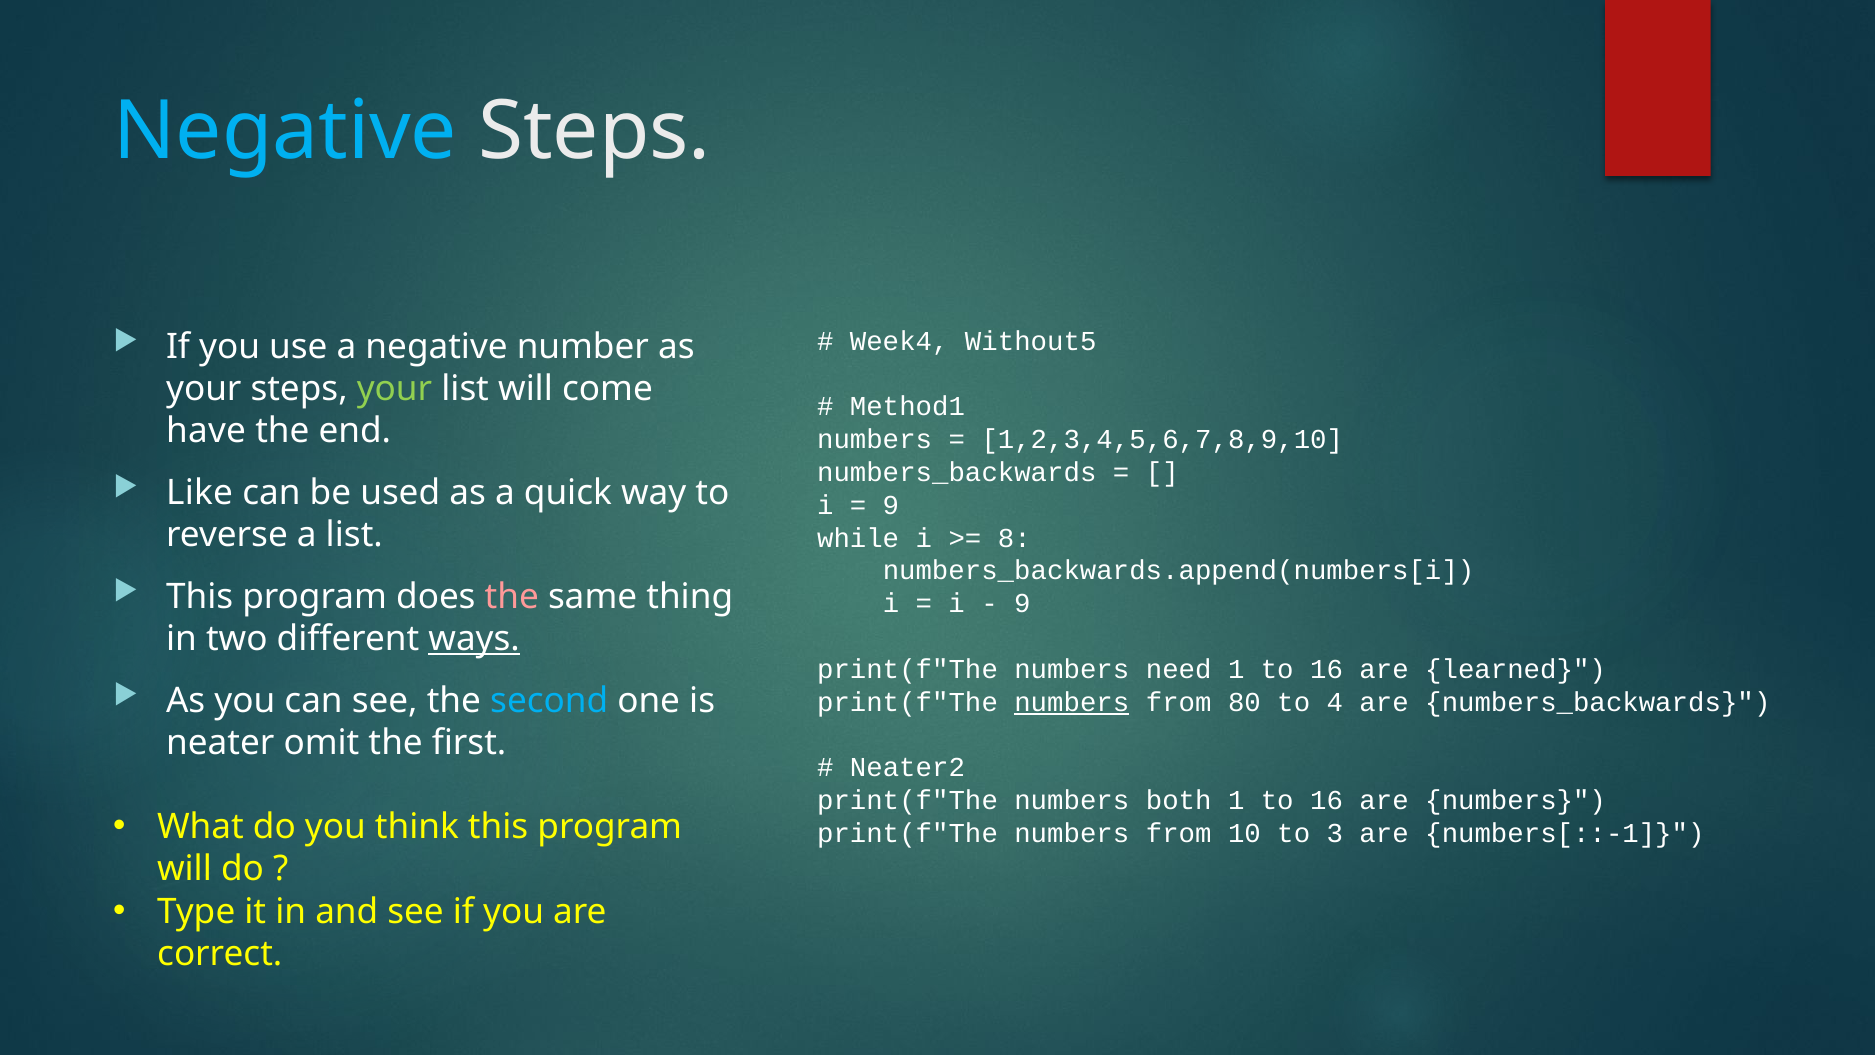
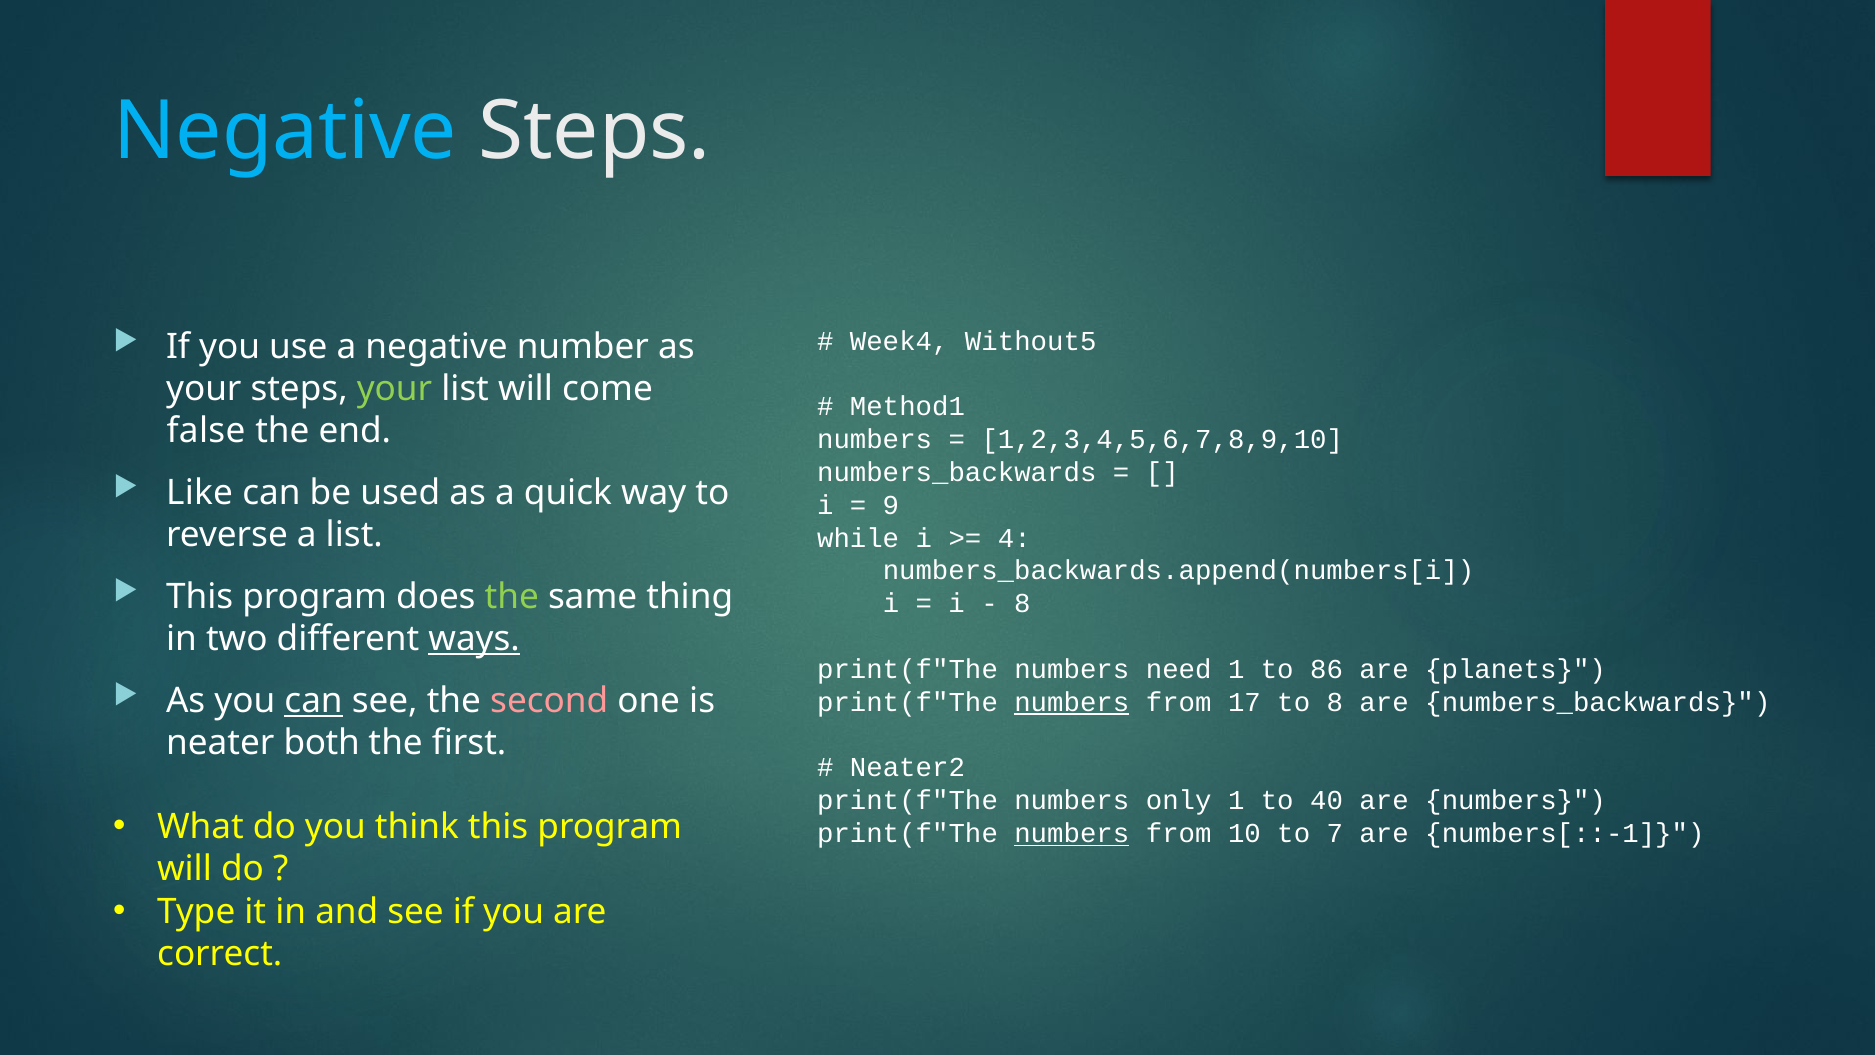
have: have -> false
8: 8 -> 4
the at (512, 596) colour: pink -> light green
9 at (1022, 604): 9 -> 8
16 at (1327, 669): 16 -> 86
learned: learned -> planets
can at (314, 700) underline: none -> present
second colour: light blue -> pink
80: 80 -> 17
to 4: 4 -> 8
omit: omit -> both
both: both -> only
16 at (1327, 801): 16 -> 40
numbers at (1072, 833) underline: none -> present
3: 3 -> 7
